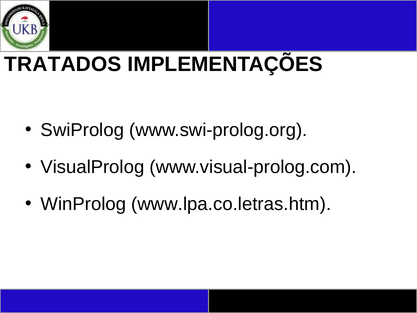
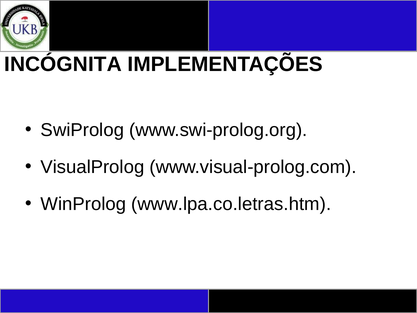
TRATADOS: TRATADOS -> INCÓGNITA
